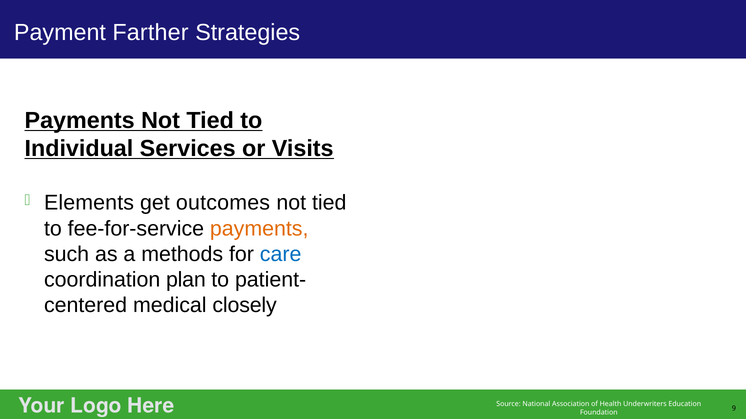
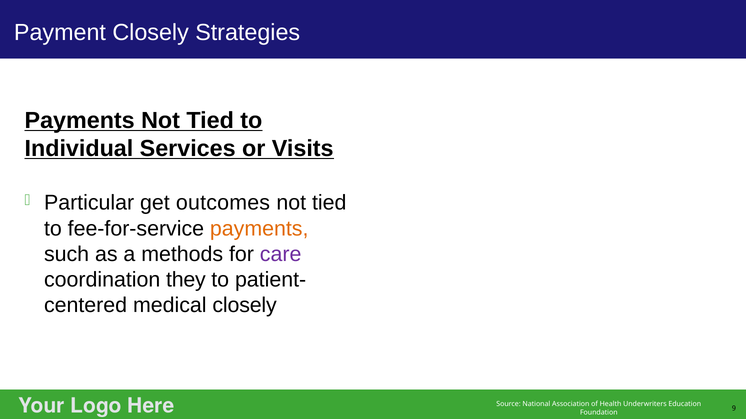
Payment Farther: Farther -> Closely
Elements: Elements -> Particular
care colour: blue -> purple
plan: plan -> they
